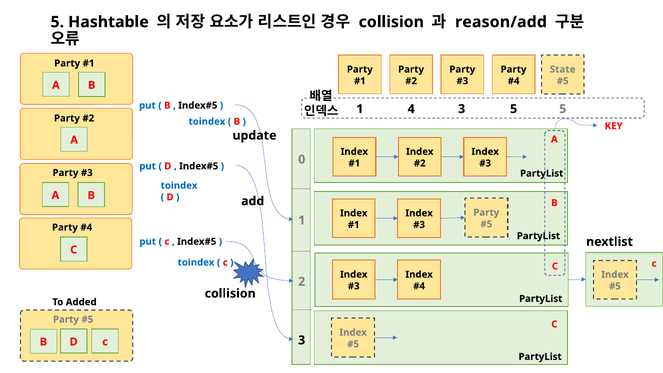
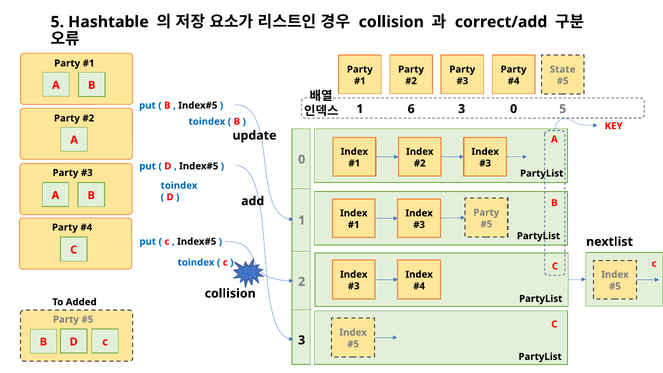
reason/add: reason/add -> correct/add
4: 4 -> 6
3 5: 5 -> 0
